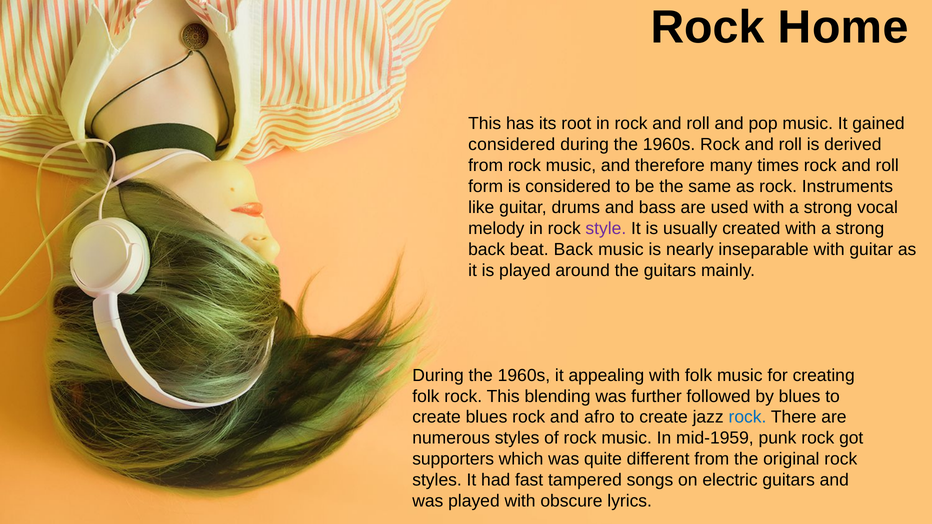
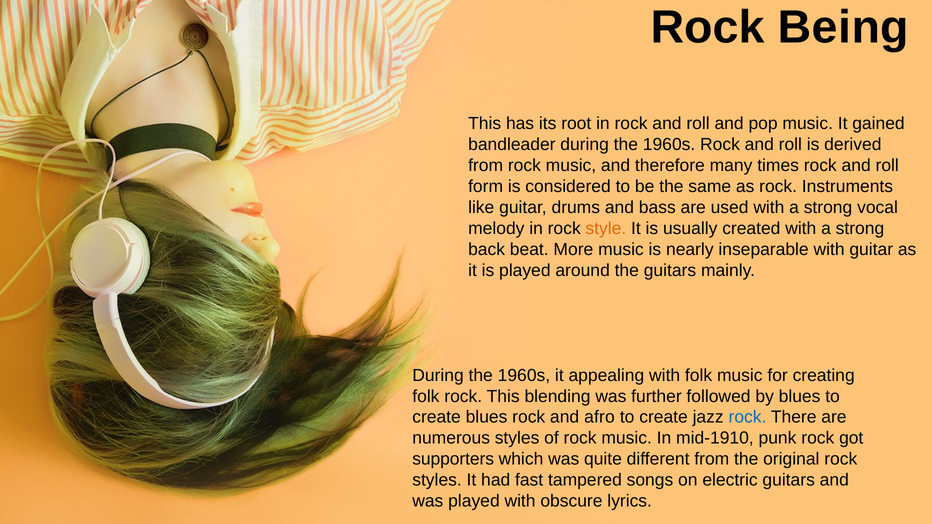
Home: Home -> Being
considered at (512, 145): considered -> bandleader
style colour: purple -> orange
beat Back: Back -> More
mid-1959: mid-1959 -> mid-1910
